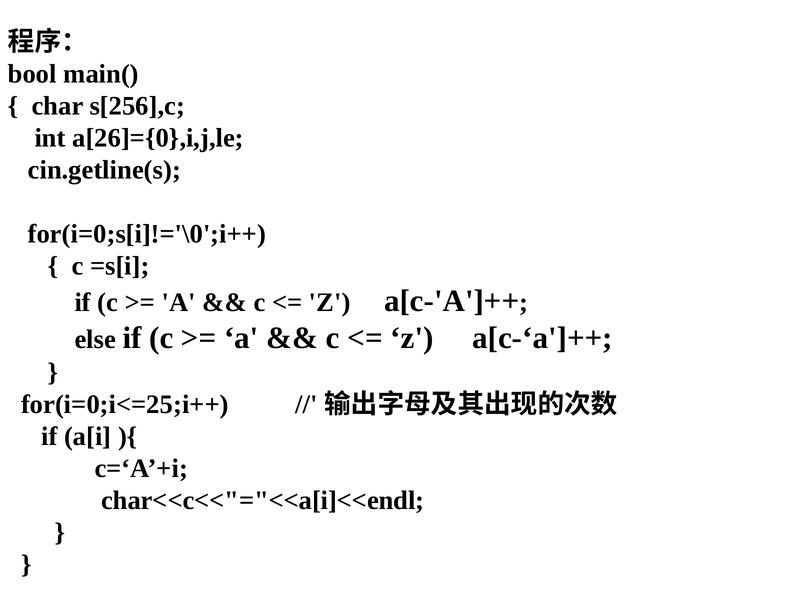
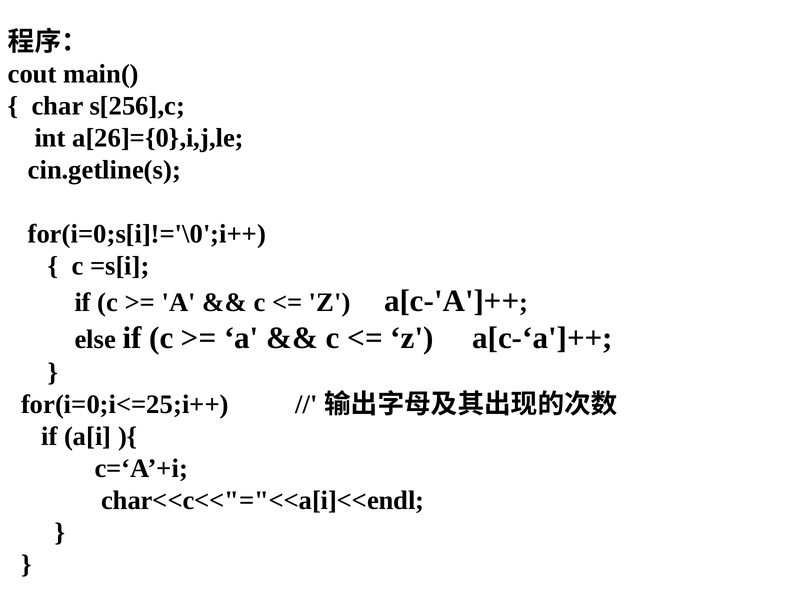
bool: bool -> cout
